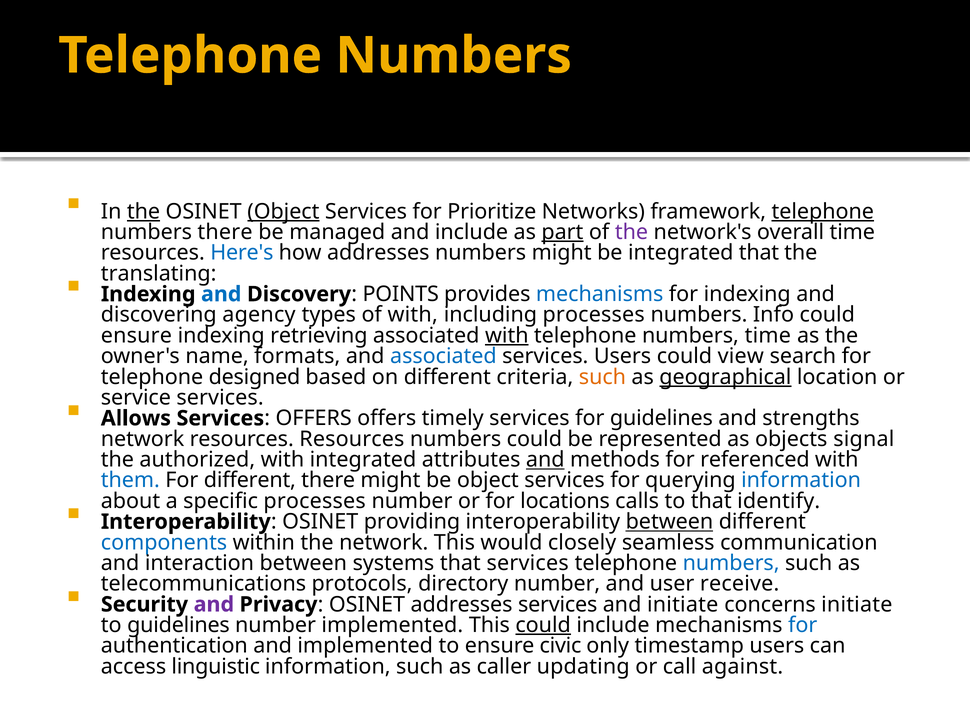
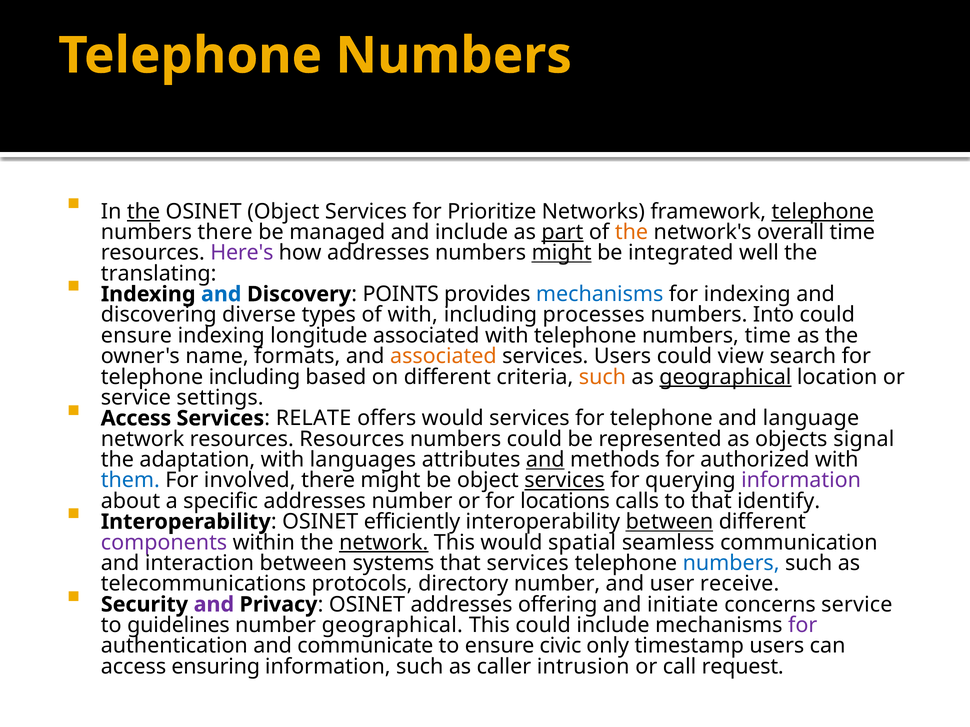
Object at (283, 212) underline: present -> none
the at (631, 232) colour: purple -> orange
Here's colour: blue -> purple
might at (562, 253) underline: none -> present
integrated that: that -> well
agency: agency -> diverse
Info: Info -> Into
retrieving: retrieving -> longitude
with at (507, 336) underline: present -> none
associated at (443, 356) colour: blue -> orange
telephone designed: designed -> including
service services: services -> settings
Allows at (136, 419): Allows -> Access
Services OFFERS: OFFERS -> RELATE
offers timely: timely -> would
services for guidelines: guidelines -> telephone
strengths: strengths -> language
authorized: authorized -> adaptation
with integrated: integrated -> languages
referenced: referenced -> authorized
For different: different -> involved
services at (565, 481) underline: none -> present
information at (801, 481) colour: blue -> purple
specific processes: processes -> addresses
providing: providing -> efficiently
components colour: blue -> purple
network at (384, 543) underline: none -> present
closely: closely -> spatial
addresses services: services -> offering
concerns initiate: initiate -> service
number implemented: implemented -> geographical
could at (543, 626) underline: present -> none
for at (803, 626) colour: blue -> purple
and implemented: implemented -> communicate
linguistic: linguistic -> ensuring
updating: updating -> intrusion
against: against -> request
